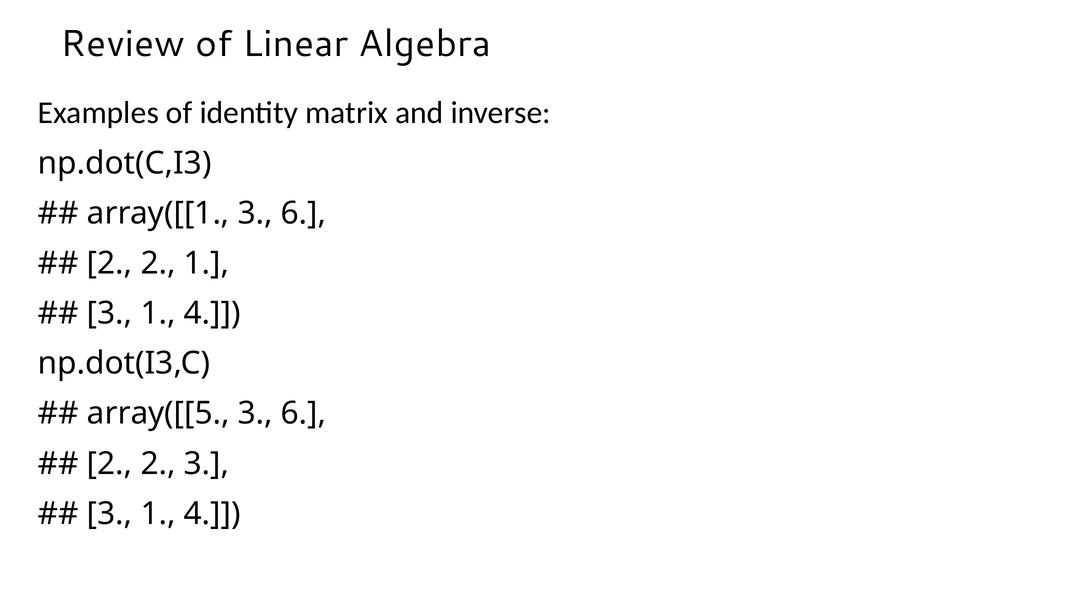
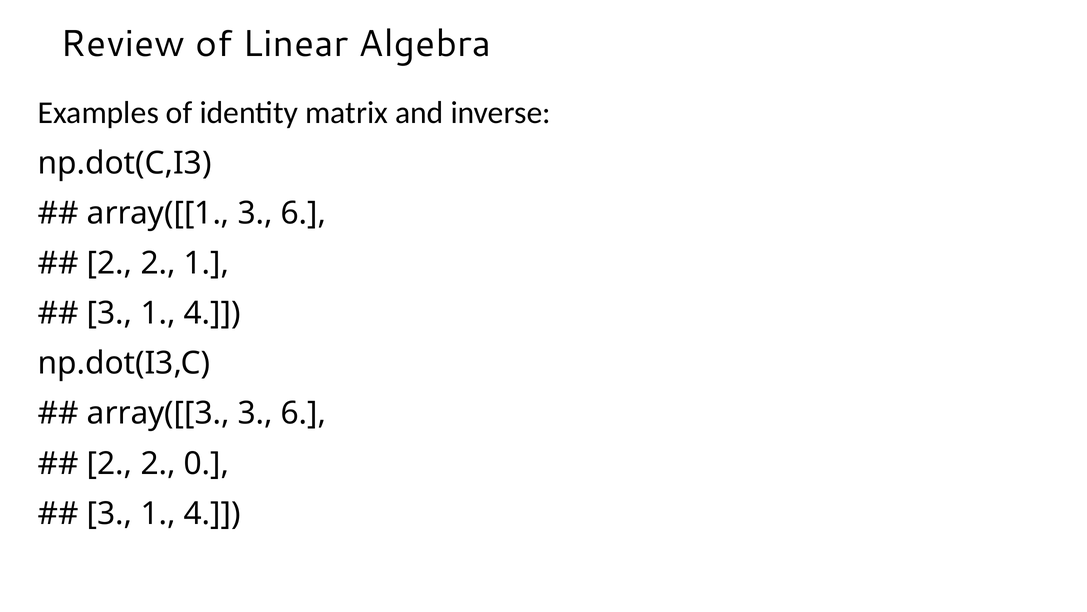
array([[5: array([[5 -> array([[3
2 3: 3 -> 0
